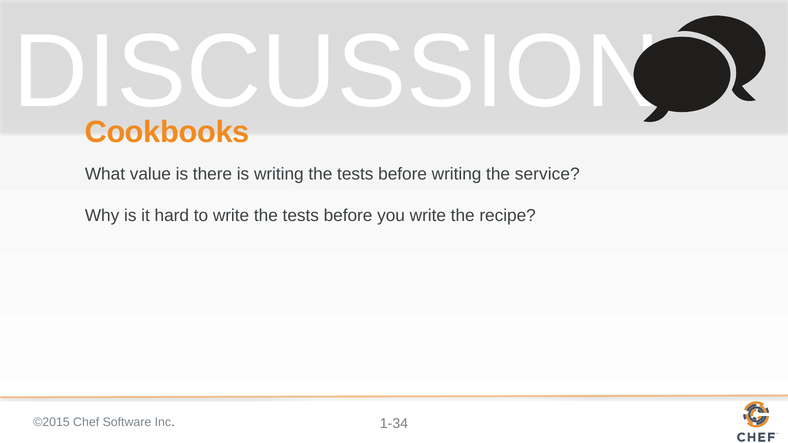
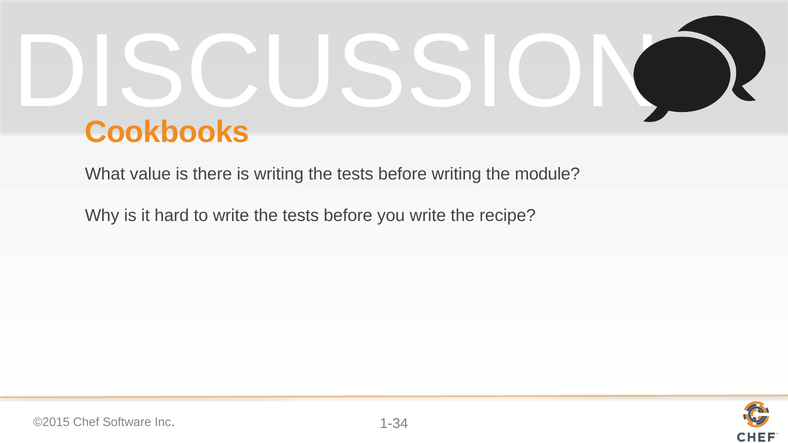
service: service -> module
